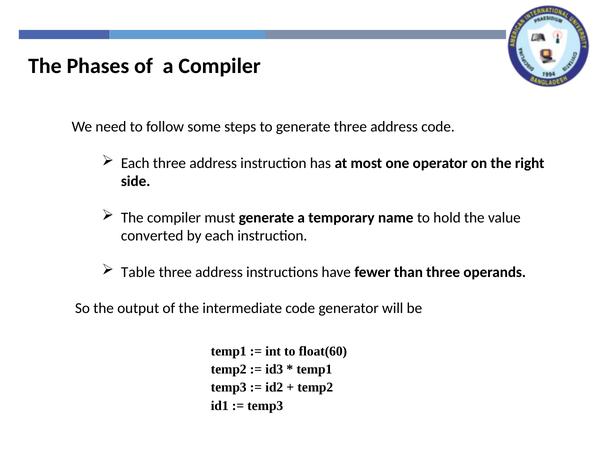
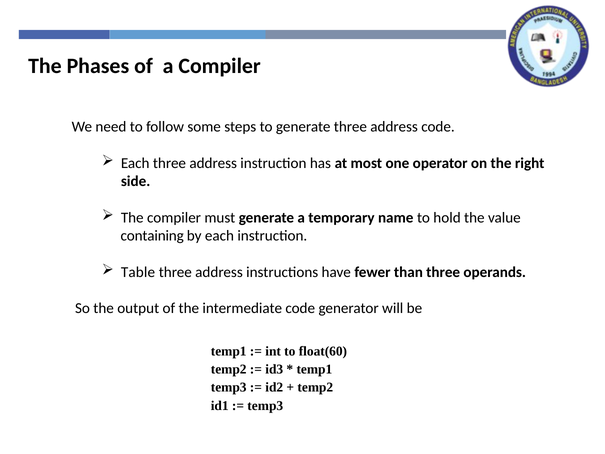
converted: converted -> containing
